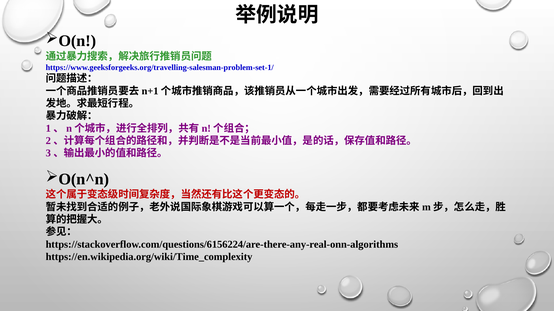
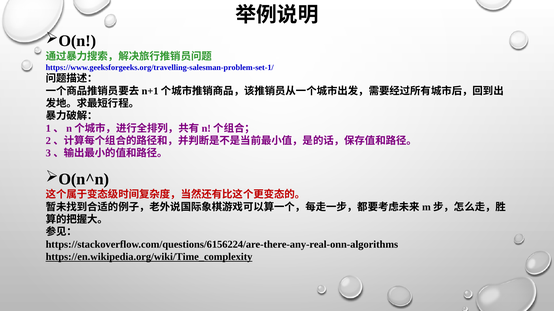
https://en.wikipedia.org/wiki/Time_complexity underline: none -> present
